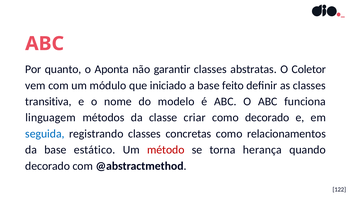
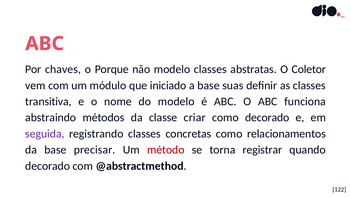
quanto: quanto -> chaves
Aponta: Aponta -> Porque
não garantir: garantir -> modelo
feito: feito -> suas
linguagem: linguagem -> abstraindo
seguida colour: blue -> purple
estático: estático -> precisar
herança: herança -> registrar
